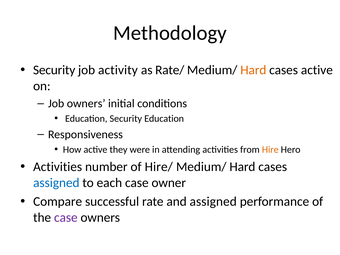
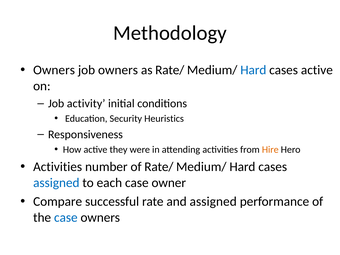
Security at (54, 70): Security -> Owners
job activity: activity -> owners
Hard at (253, 70) colour: orange -> blue
Job owners: owners -> activity
Security Education: Education -> Heuristics
of Hire/: Hire/ -> Rate/
case at (66, 217) colour: purple -> blue
